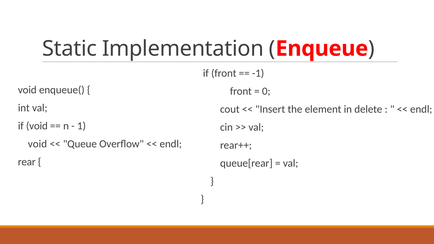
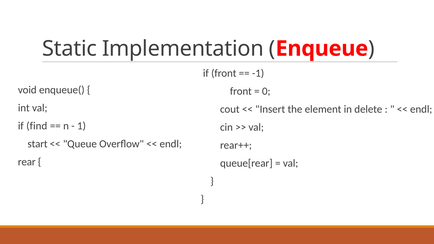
if void: void -> find
void at (37, 144): void -> start
